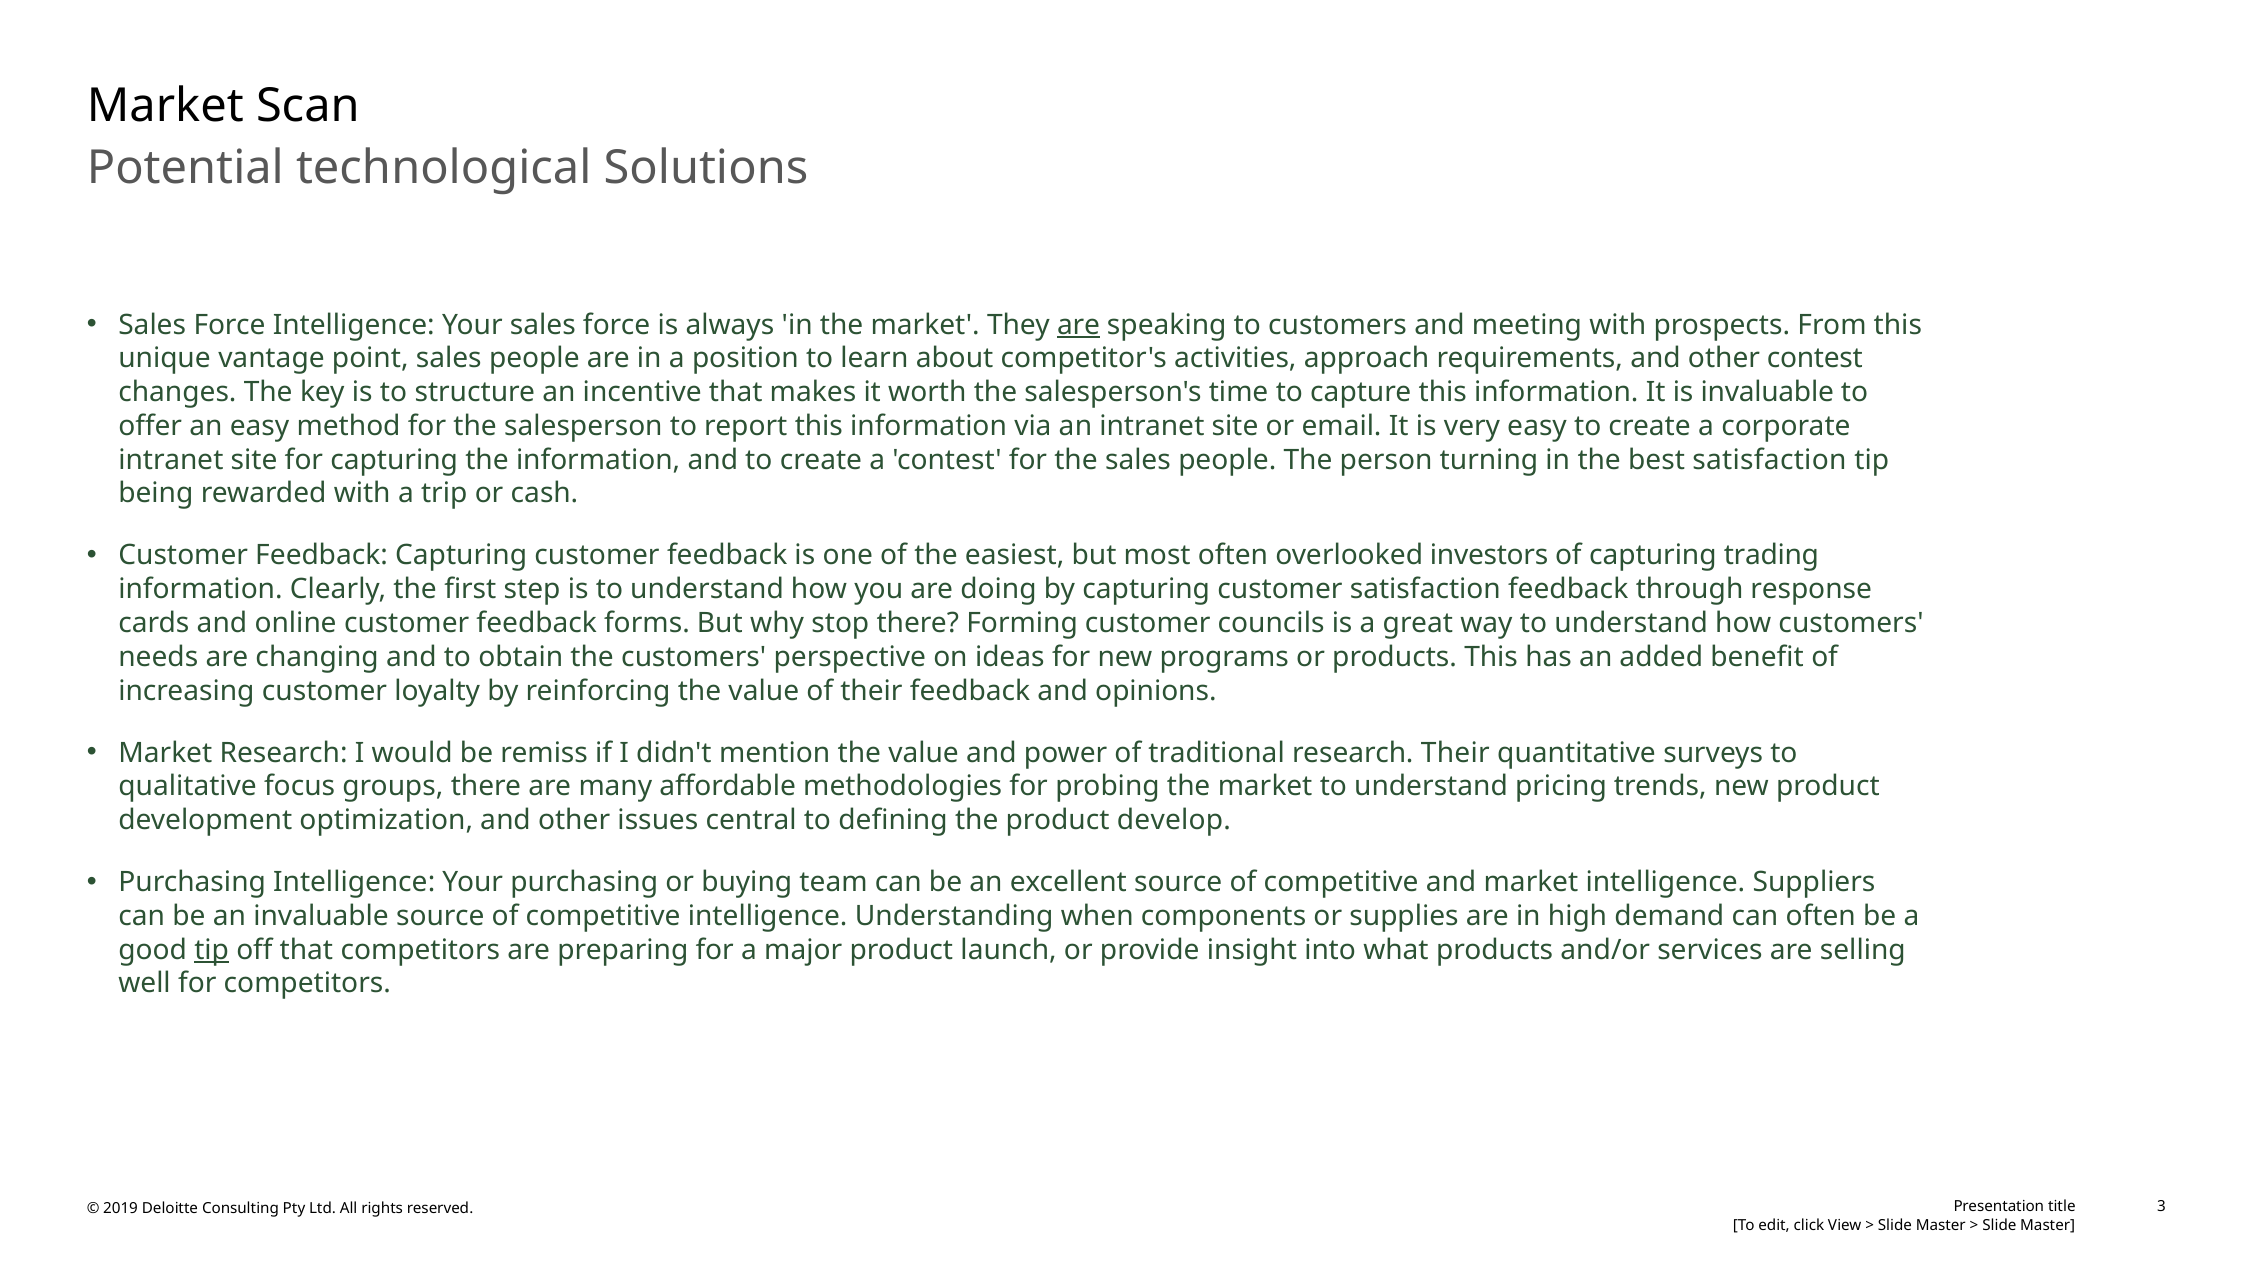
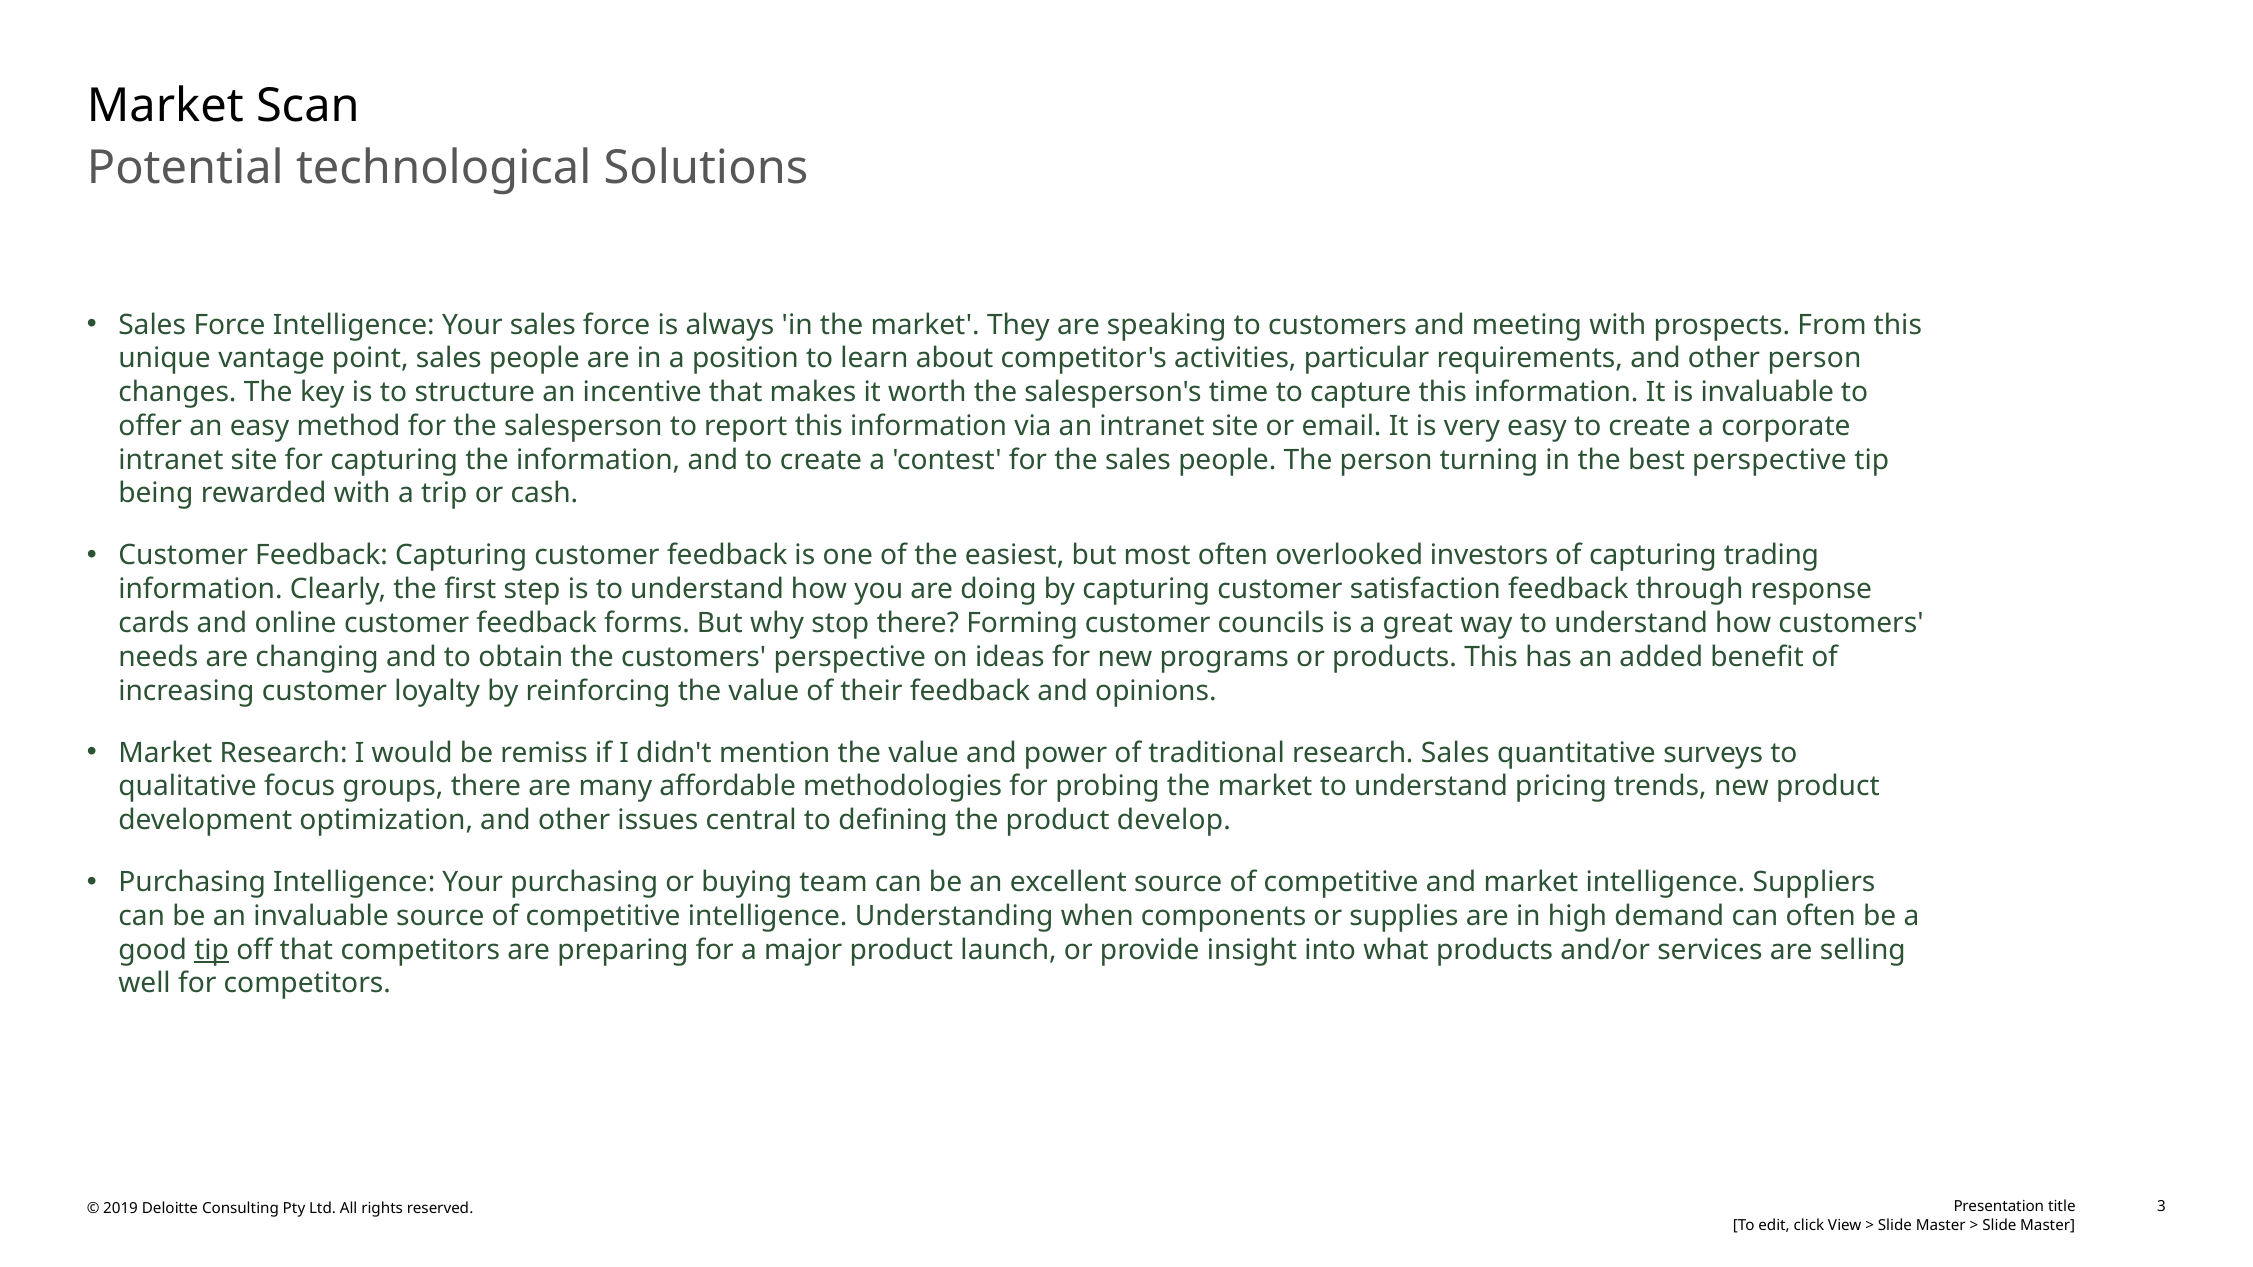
are at (1079, 325) underline: present -> none
approach: approach -> particular
other contest: contest -> person
best satisfaction: satisfaction -> perspective
research Their: Their -> Sales
